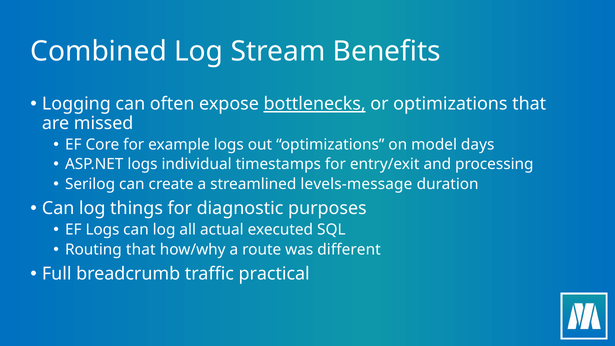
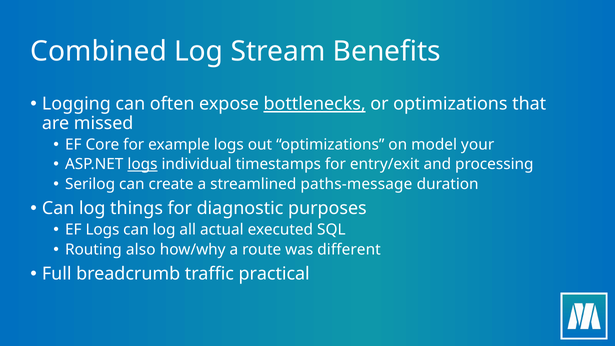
days: days -> your
logs at (142, 164) underline: none -> present
levels-message: levels-message -> paths-message
Routing that: that -> also
